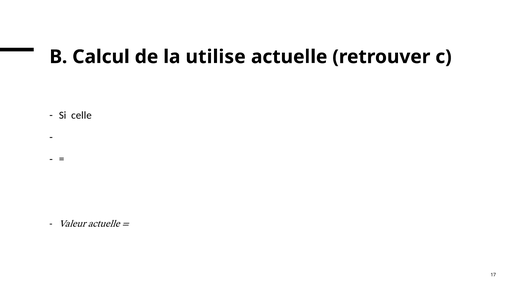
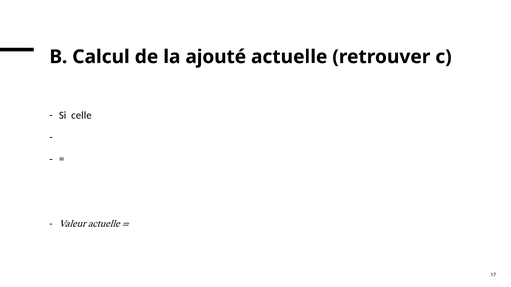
utilise: utilise -> ajouté
